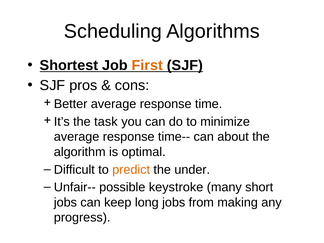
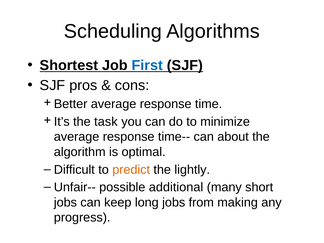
First colour: orange -> blue
under: under -> lightly
keystroke: keystroke -> additional
